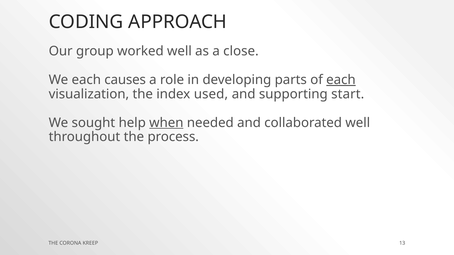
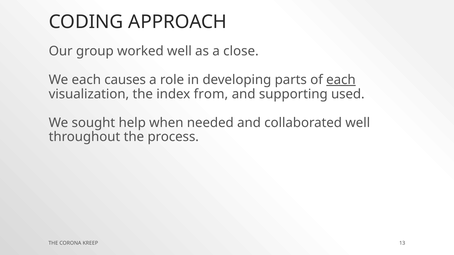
used: used -> from
start: start -> used
when underline: present -> none
